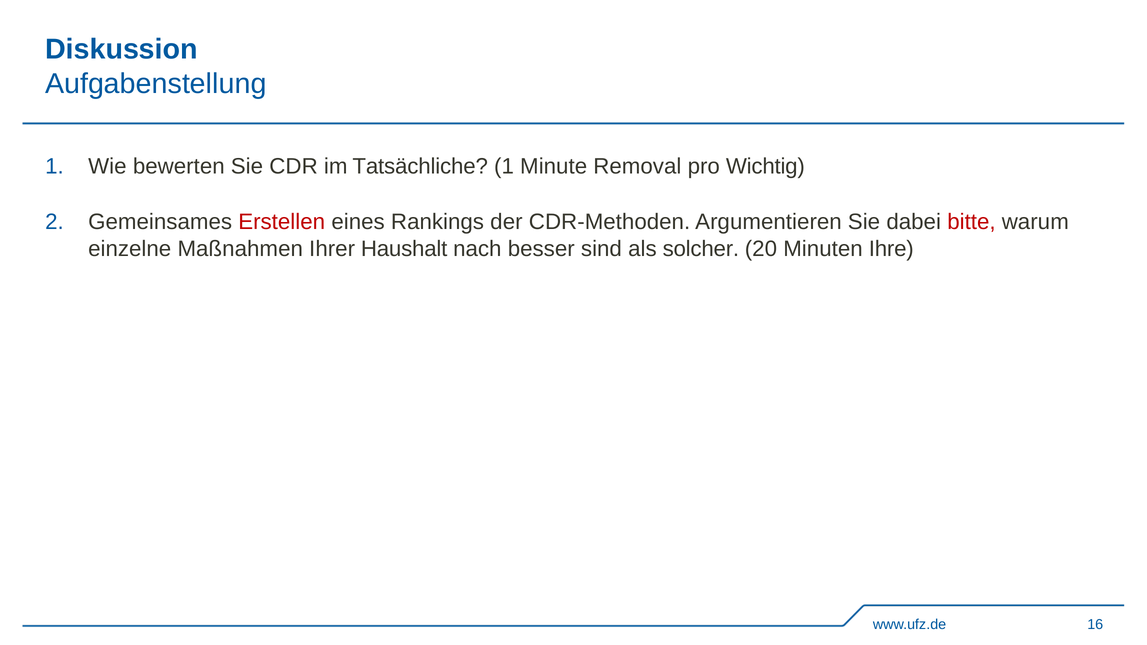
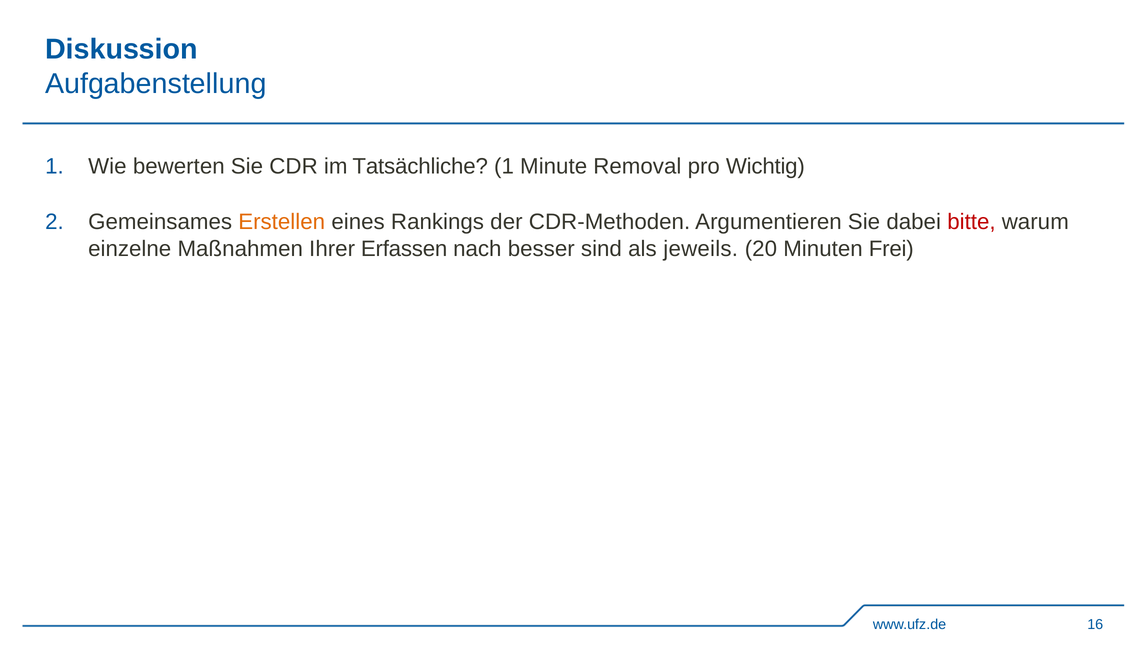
Erstellen colour: red -> orange
Haushalt: Haushalt -> Erfassen
solcher: solcher -> jeweils
Ihre: Ihre -> Frei
